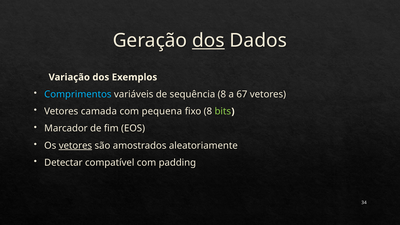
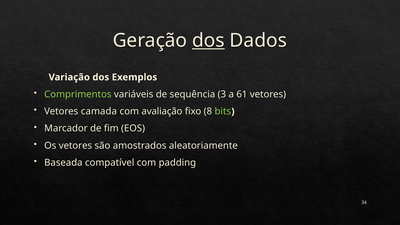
Comprimentos colour: light blue -> light green
sequência 8: 8 -> 3
67: 67 -> 61
pequena: pequena -> avaliação
vetores at (75, 146) underline: present -> none
Detectar: Detectar -> Baseada
